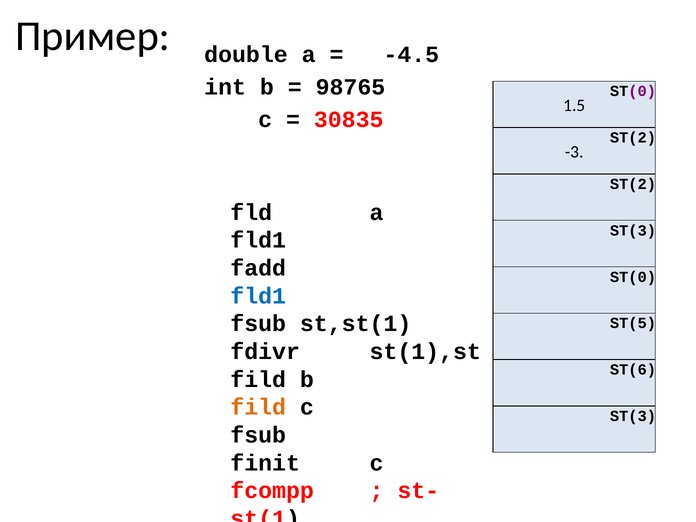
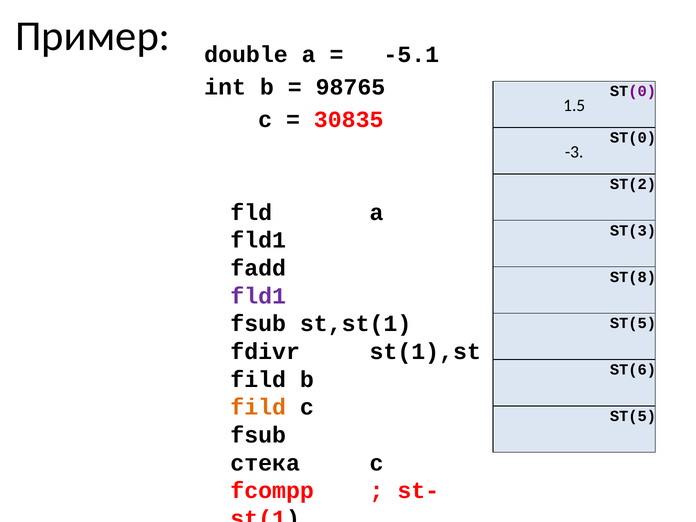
-4.5: -4.5 -> -5.1
ST(2 at (633, 138): ST(2 -> ST(0
ST(0 at (633, 277): ST(0 -> ST(8
fld1 at (258, 296) colour: blue -> purple
ST(3 at (633, 416): ST(3 -> ST(5
finit: finit -> стека
